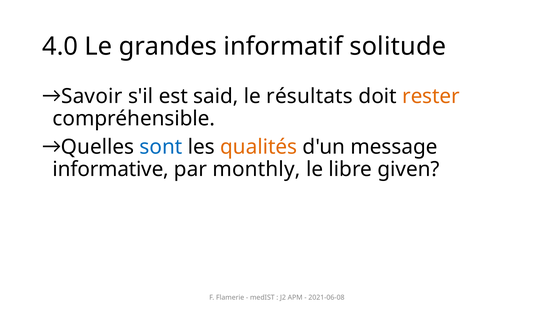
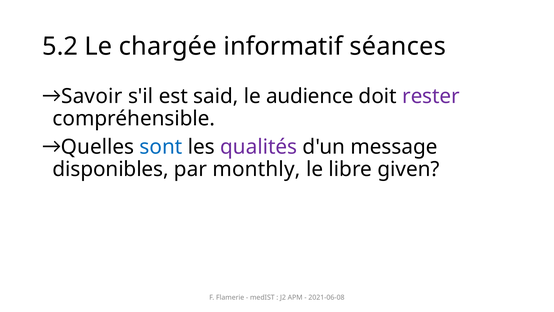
4.0: 4.0 -> 5.2
grandes: grandes -> chargée
solitude: solitude -> séances
résultats: résultats -> audience
rester colour: orange -> purple
qualités colour: orange -> purple
informative: informative -> disponibles
